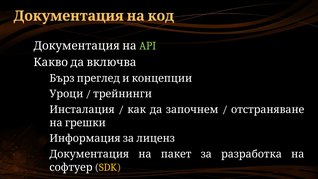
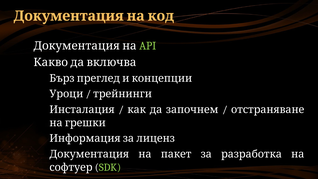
SDK colour: yellow -> light green
